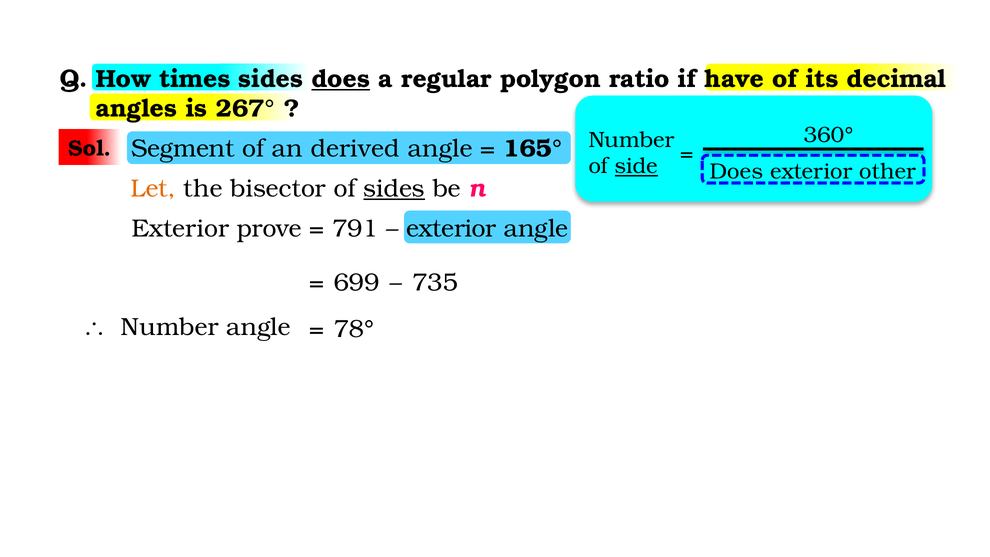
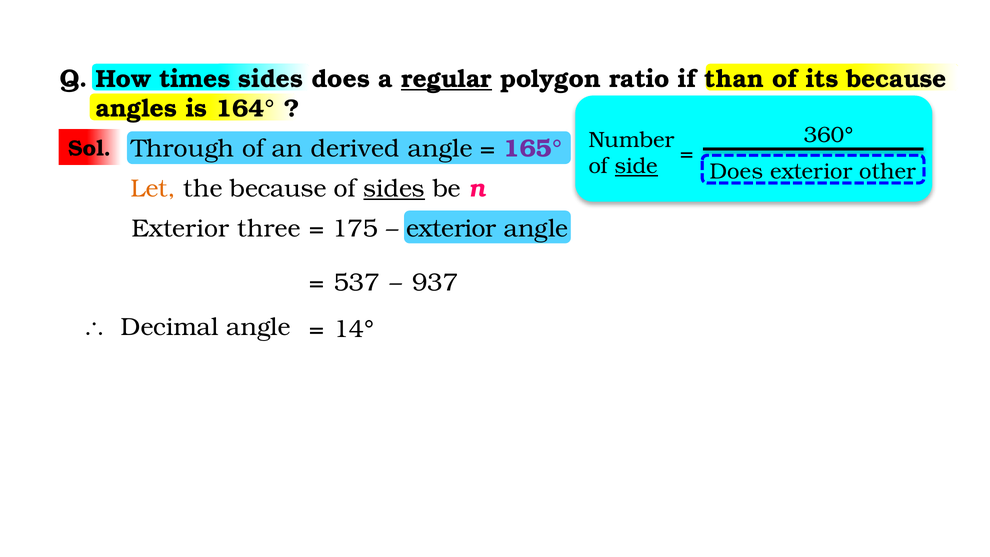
does at (341, 79) underline: present -> none
regular underline: none -> present
have: have -> than
its decimal: decimal -> because
267°: 267° -> 164°
Segment: Segment -> Through
165° colour: black -> purple
the bisector: bisector -> because
prove: prove -> three
791: 791 -> 175
699: 699 -> 537
735: 735 -> 937
Number at (170, 327): Number -> Decimal
78°: 78° -> 14°
